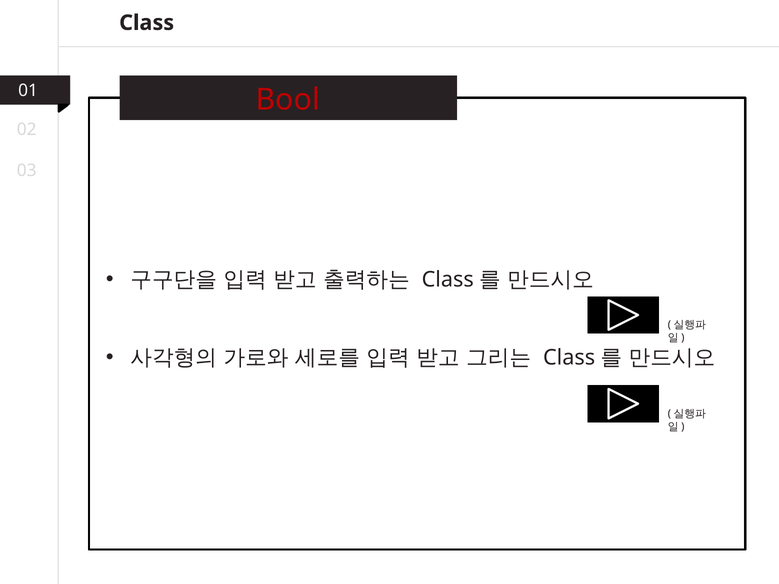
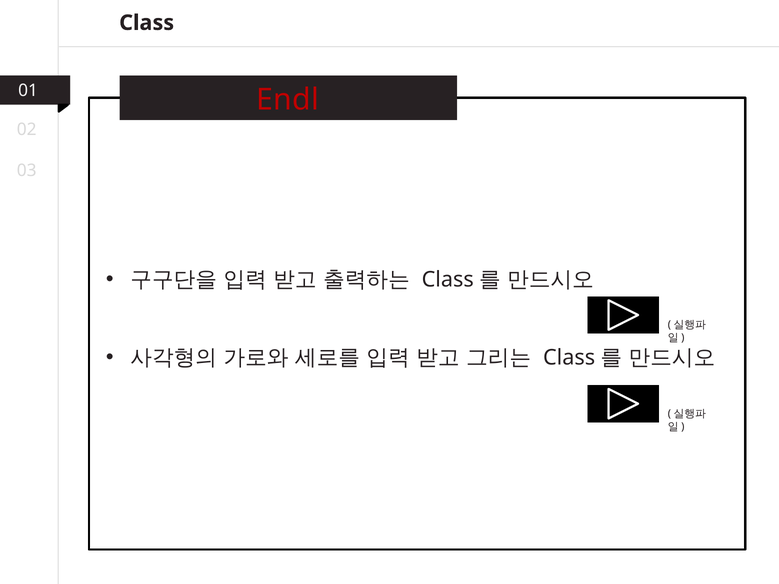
Bool: Bool -> Endl
